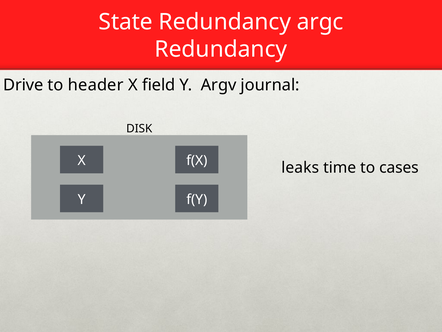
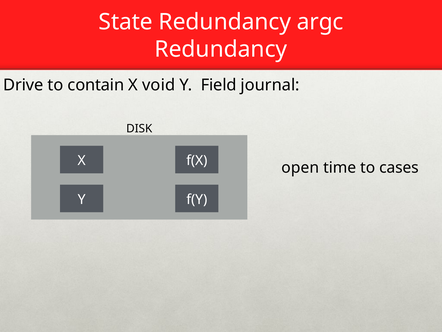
header: header -> contain
field: field -> void
Argv: Argv -> Field
leaks: leaks -> open
